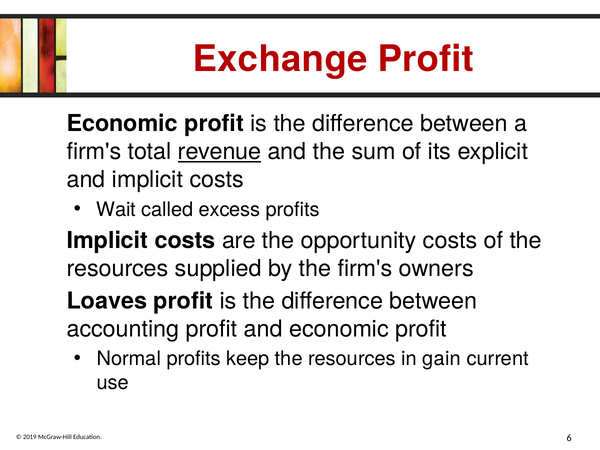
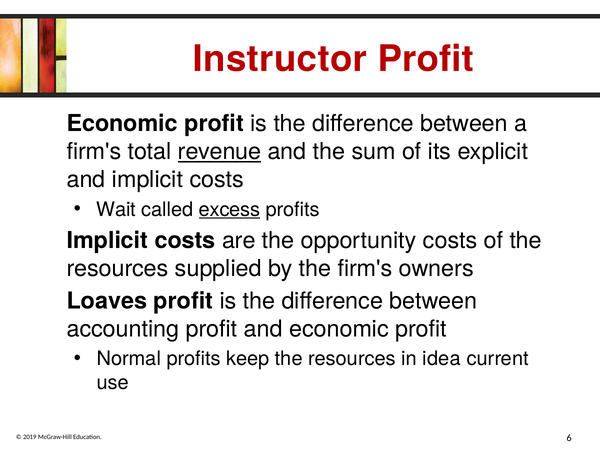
Exchange: Exchange -> Instructor
excess underline: none -> present
gain: gain -> idea
